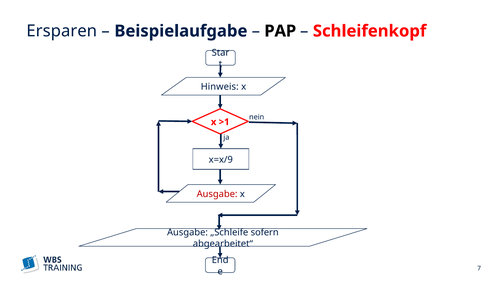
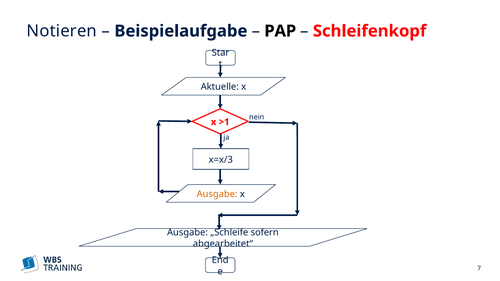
Ersparen: Ersparen -> Notieren
Hinweis: Hinweis -> Aktuelle
x=x/9: x=x/9 -> x=x/3
Ausgabe at (217, 194) colour: red -> orange
